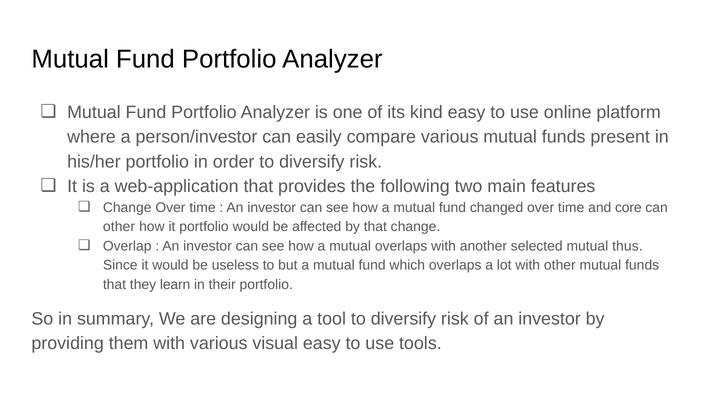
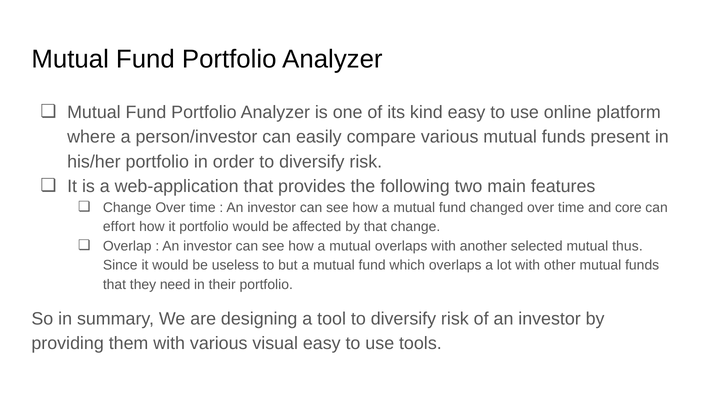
other at (119, 227): other -> effort
learn: learn -> need
